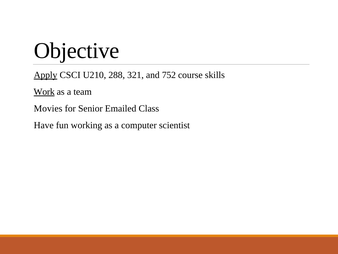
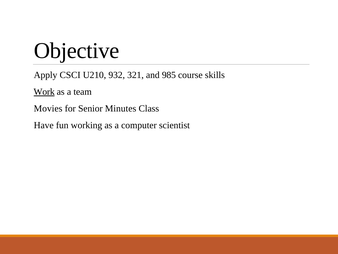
Apply underline: present -> none
288: 288 -> 932
752: 752 -> 985
Emailed: Emailed -> Minutes
